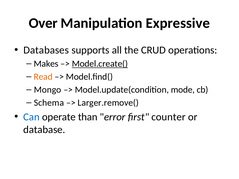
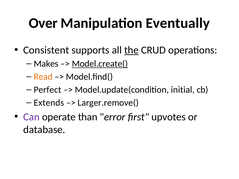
Expressive: Expressive -> Eventually
Databases: Databases -> Consistent
the underline: none -> present
Mongo: Mongo -> Perfect
mode: mode -> initial
Schema: Schema -> Extends
Can colour: blue -> purple
counter: counter -> upvotes
